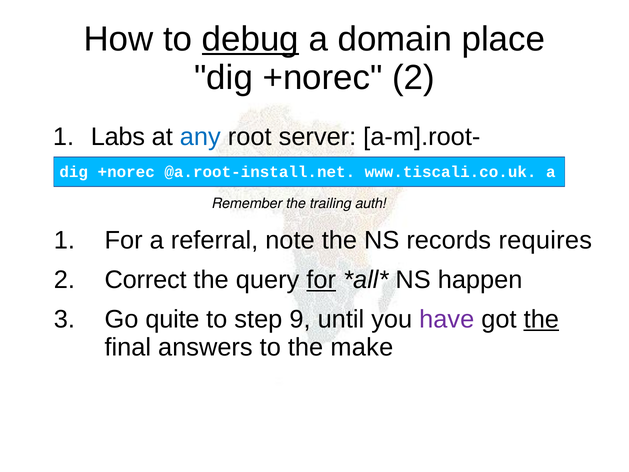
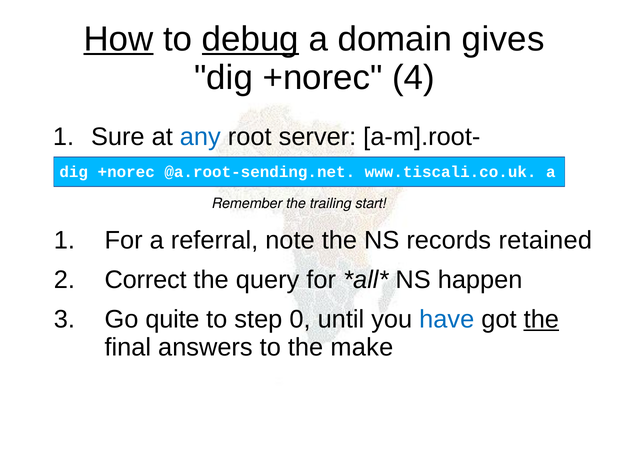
How underline: none -> present
place: place -> gives
+norec 2: 2 -> 4
Labs: Labs -> Sure
@a.root-install.net: @a.root-install.net -> @a.root-sending.net
auth: auth -> start
requires: requires -> retained
for at (321, 280) underline: present -> none
9: 9 -> 0
have colour: purple -> blue
